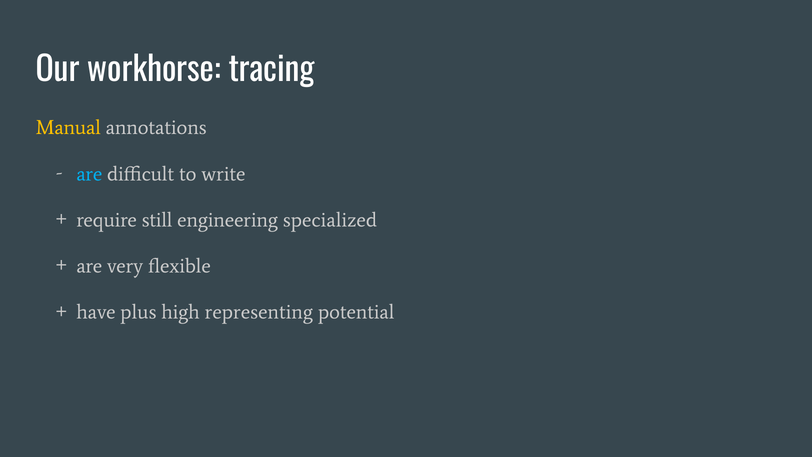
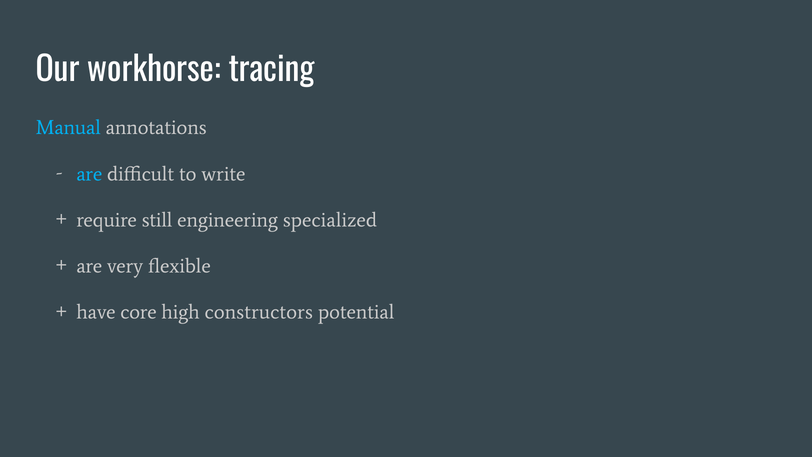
Manual colour: yellow -> light blue
plus: plus -> core
representing: representing -> constructors
